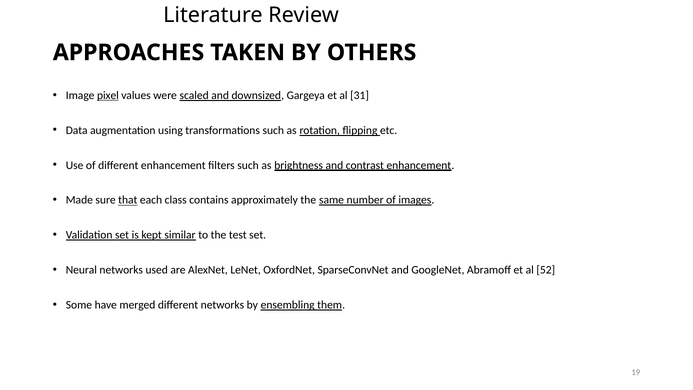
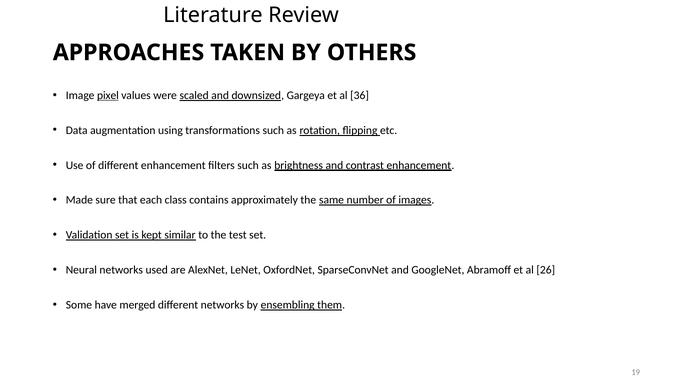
31: 31 -> 36
that underline: present -> none
52: 52 -> 26
